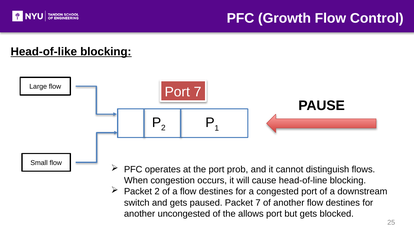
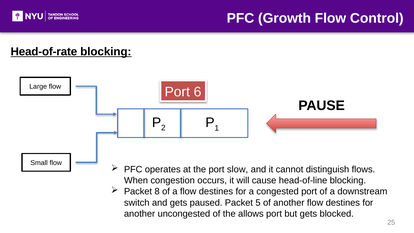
Head-of-like: Head-of-like -> Head-of-rate
Port 7: 7 -> 6
prob: prob -> slow
Packet 2: 2 -> 8
Packet 7: 7 -> 5
